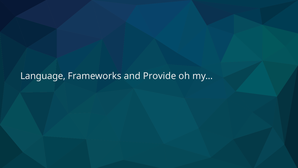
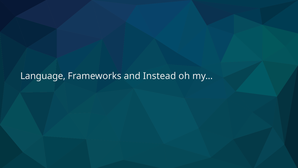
Provide: Provide -> Instead
